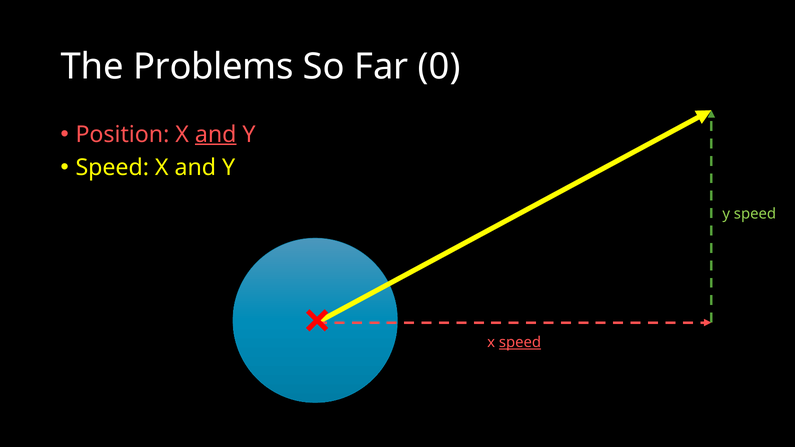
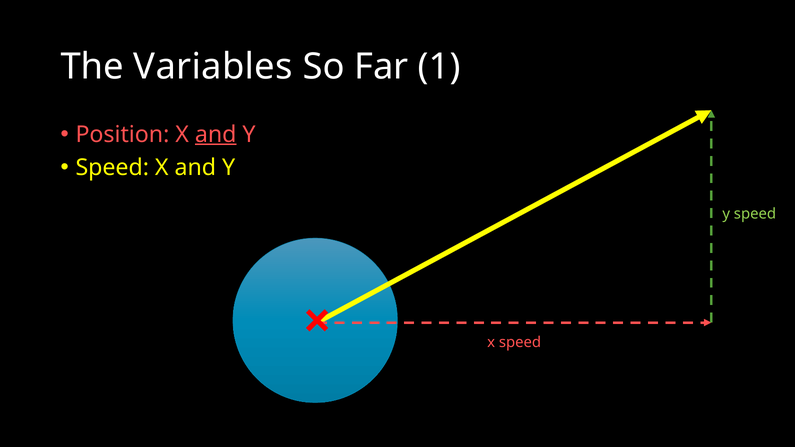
Problems: Problems -> Variables
0: 0 -> 1
speed at (520, 343) underline: present -> none
